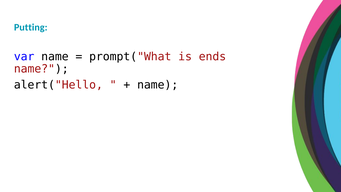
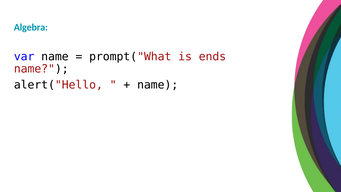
Putting: Putting -> Algebra
